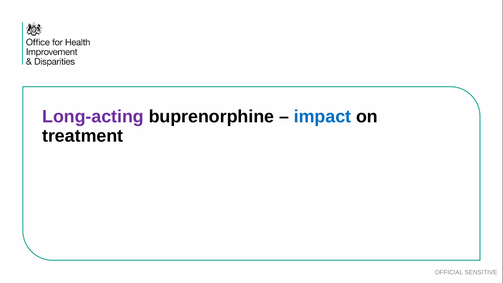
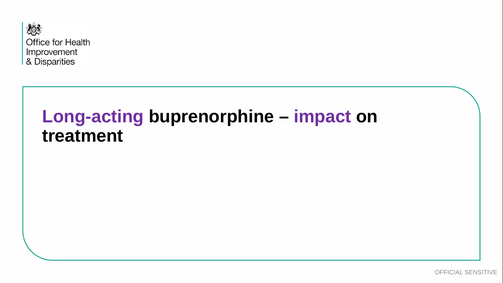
impact colour: blue -> purple
